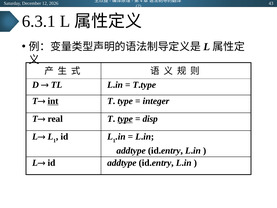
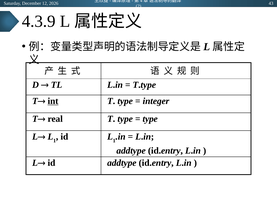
6.3.1: 6.3.1 -> 4.3.9
type at (125, 119) underline: present -> none
disp at (150, 119): disp -> type
